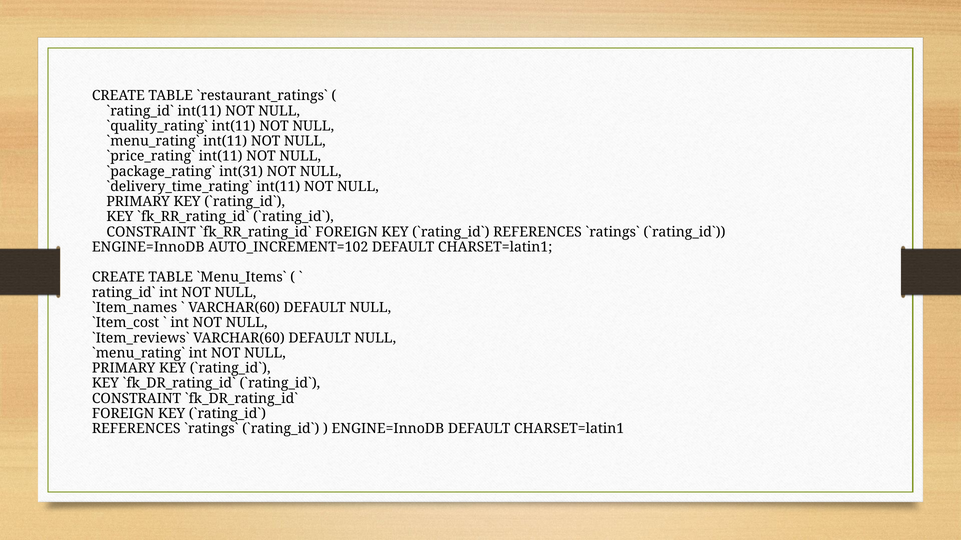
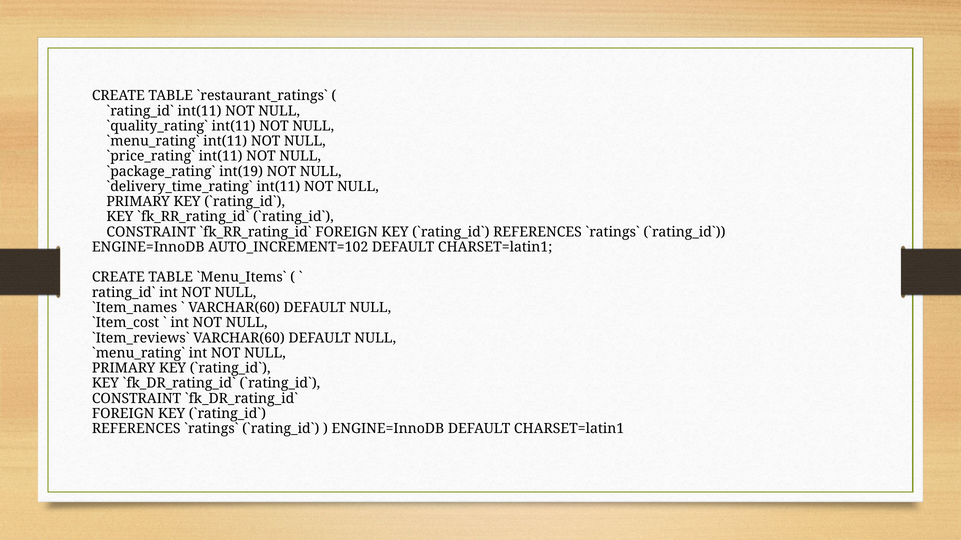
int(31: int(31 -> int(19
